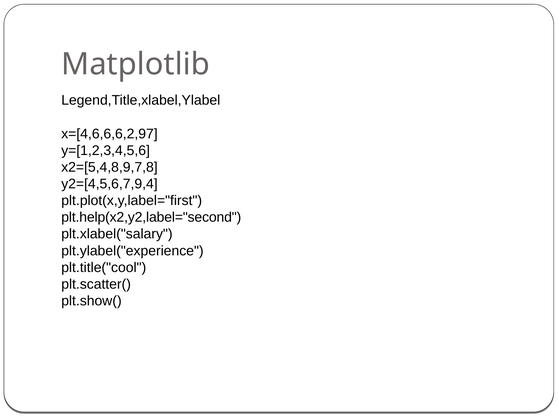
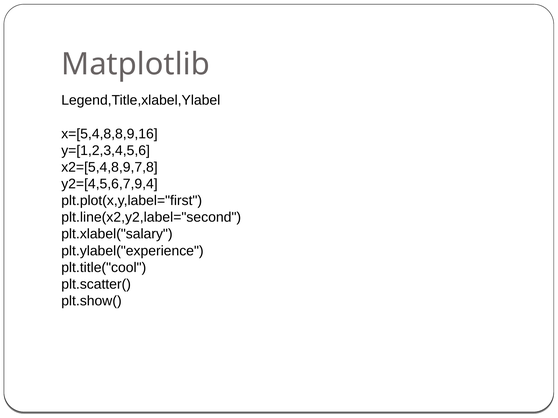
x=[4,6,6,6,2,97: x=[4,6,6,6,2,97 -> x=[5,4,8,8,9,16
plt.help(x2,y2,label="second: plt.help(x2,y2,label="second -> plt.line(x2,y2,label="second
